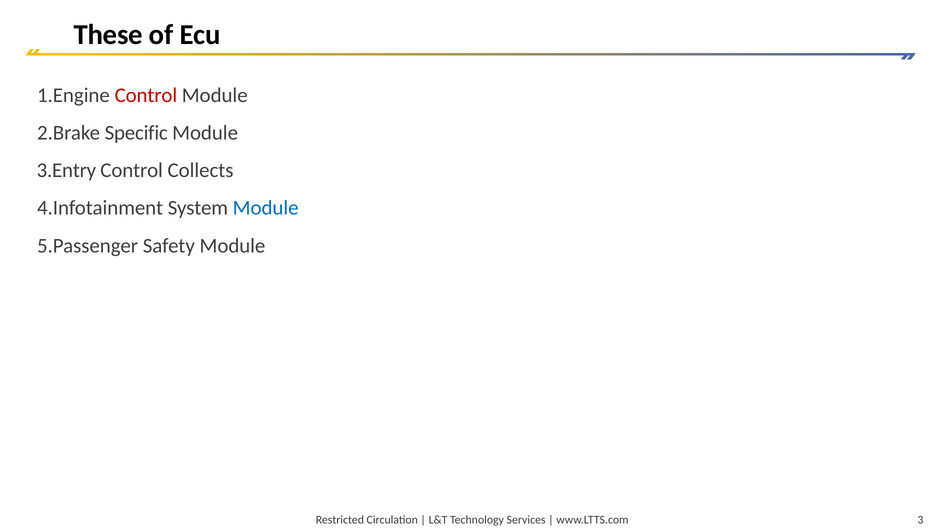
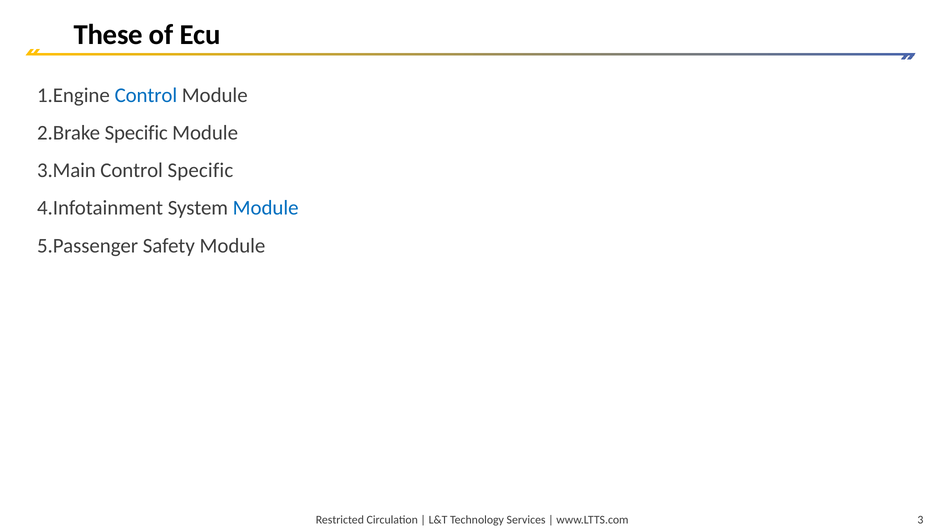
Control at (146, 95) colour: red -> blue
3.Entry: 3.Entry -> 3.Main
Control Collects: Collects -> Specific
